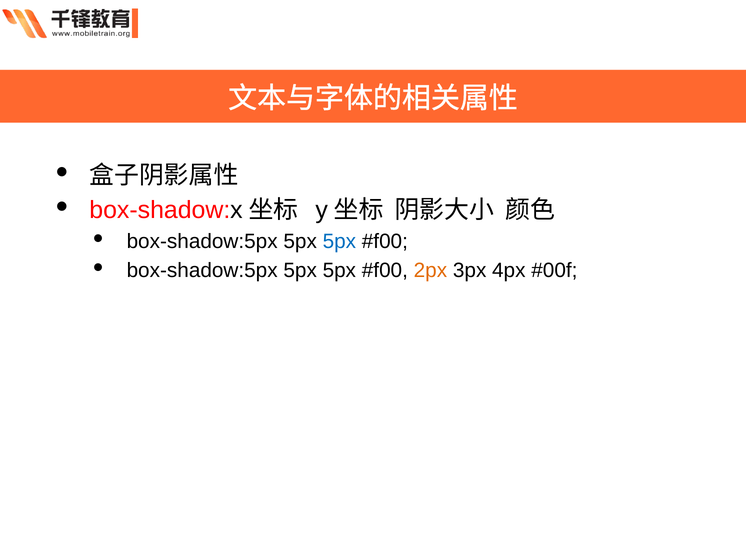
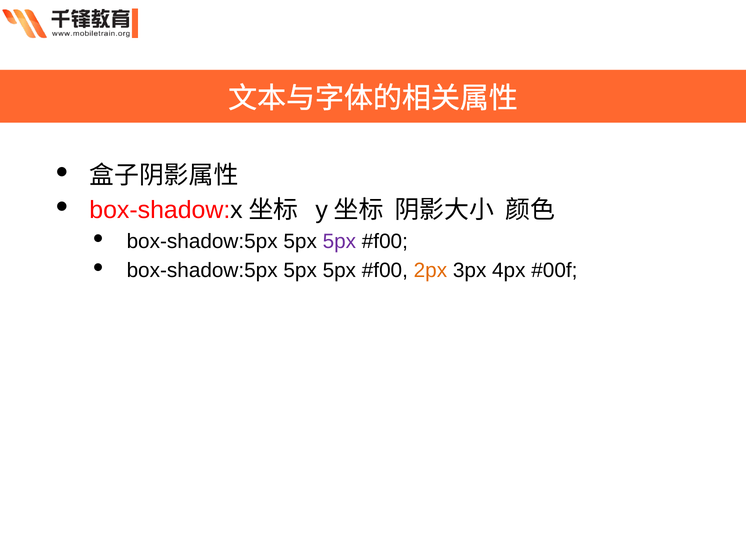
5px at (339, 242) colour: blue -> purple
